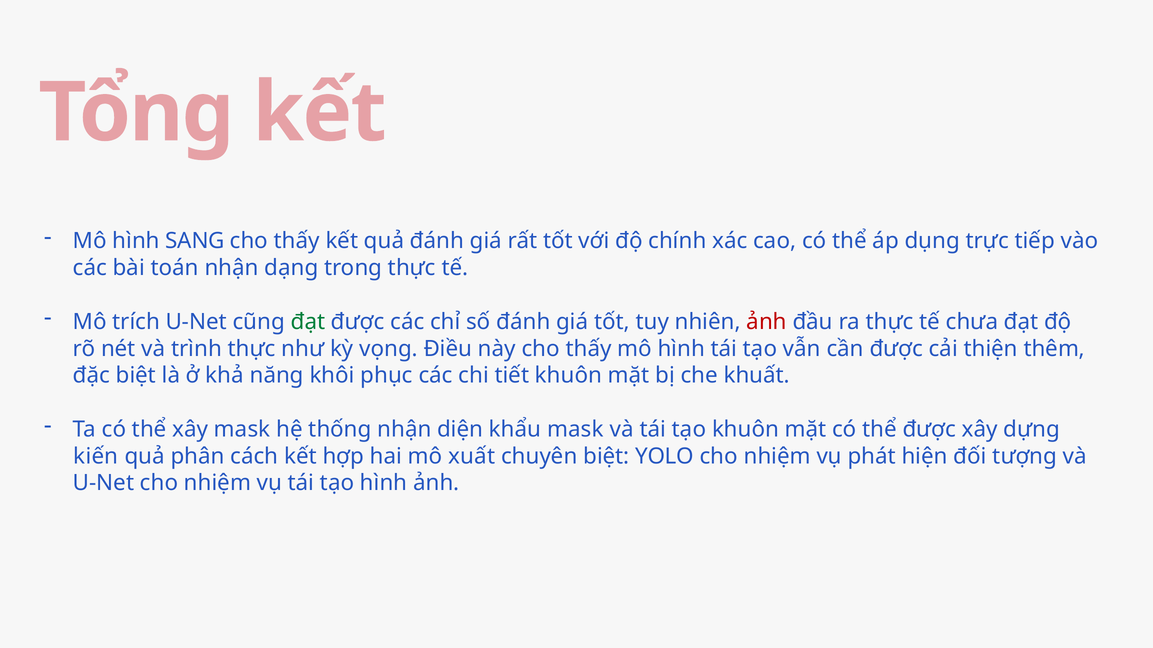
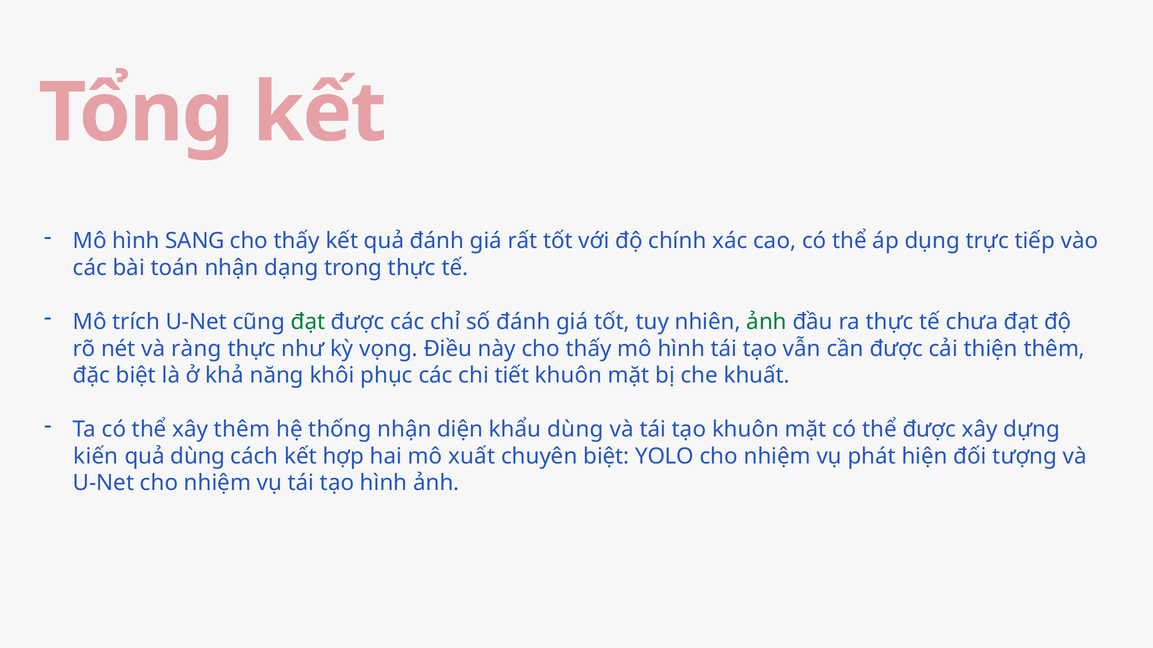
ảnh at (767, 322) colour: red -> green
trình: trình -> ràng
xây mask: mask -> thêm
khẩu mask: mask -> dùng
quả phân: phân -> dùng
